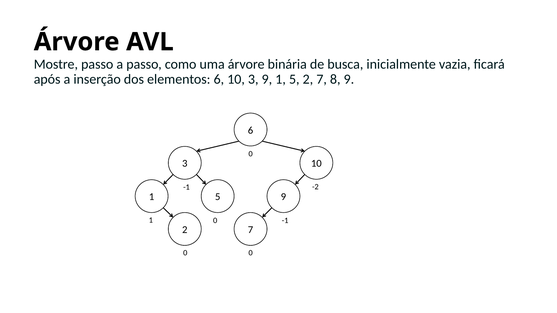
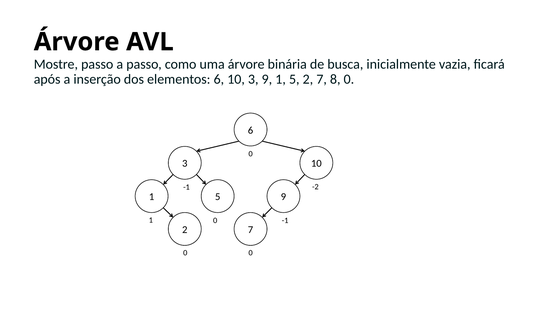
8 9: 9 -> 0
